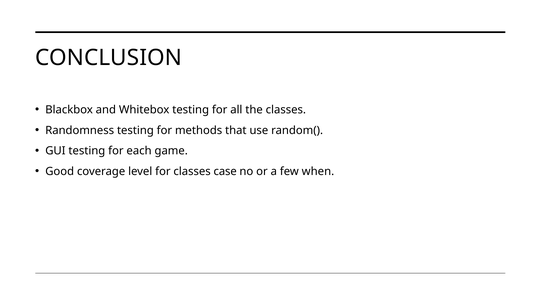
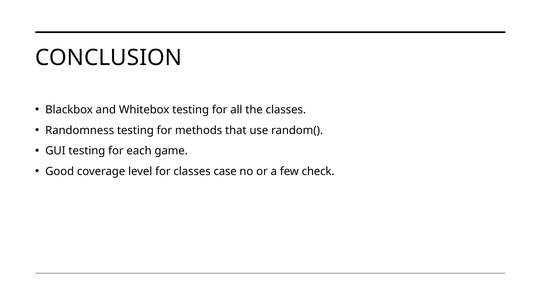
when: when -> check
